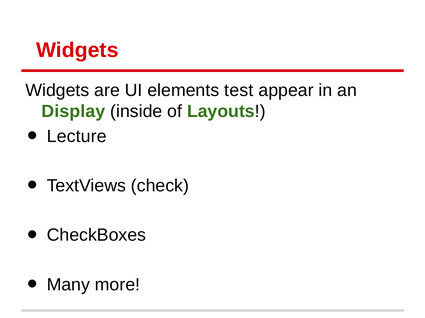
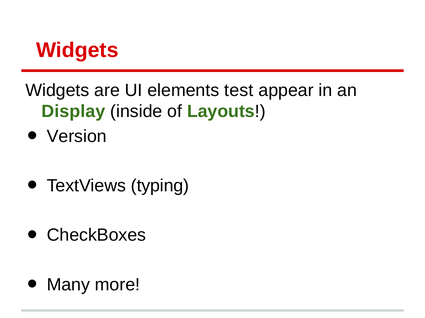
Lecture: Lecture -> Version
check: check -> typing
